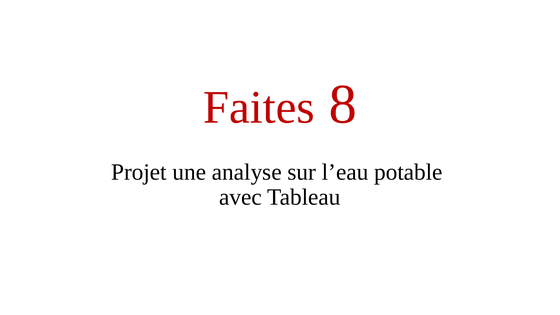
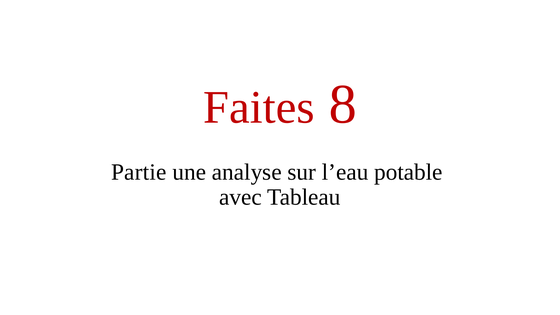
Projet: Projet -> Partie
